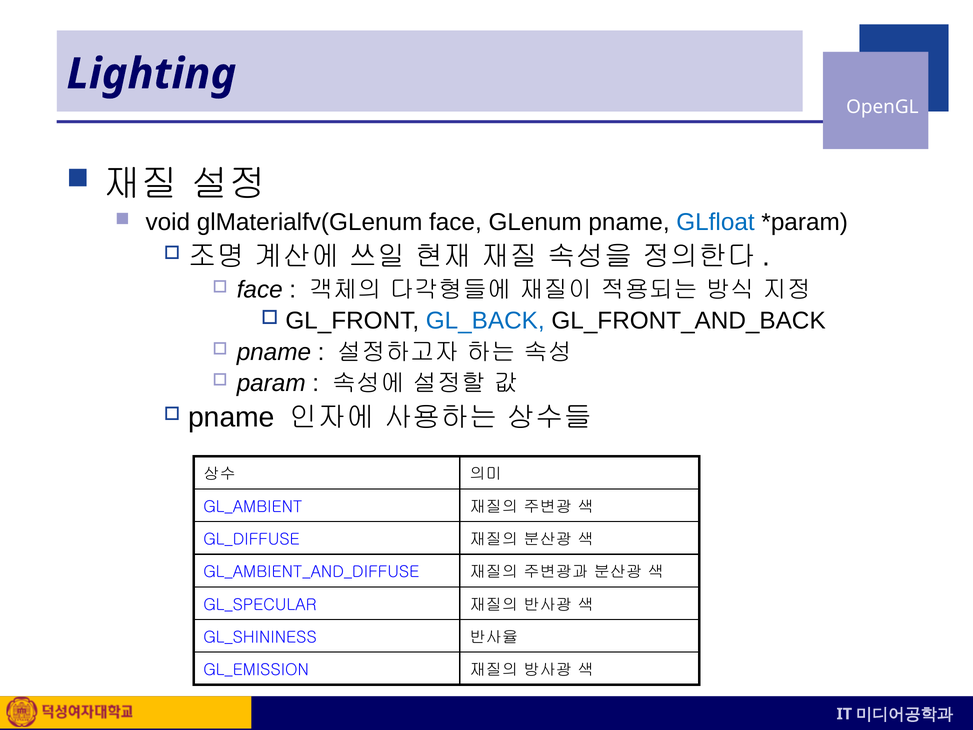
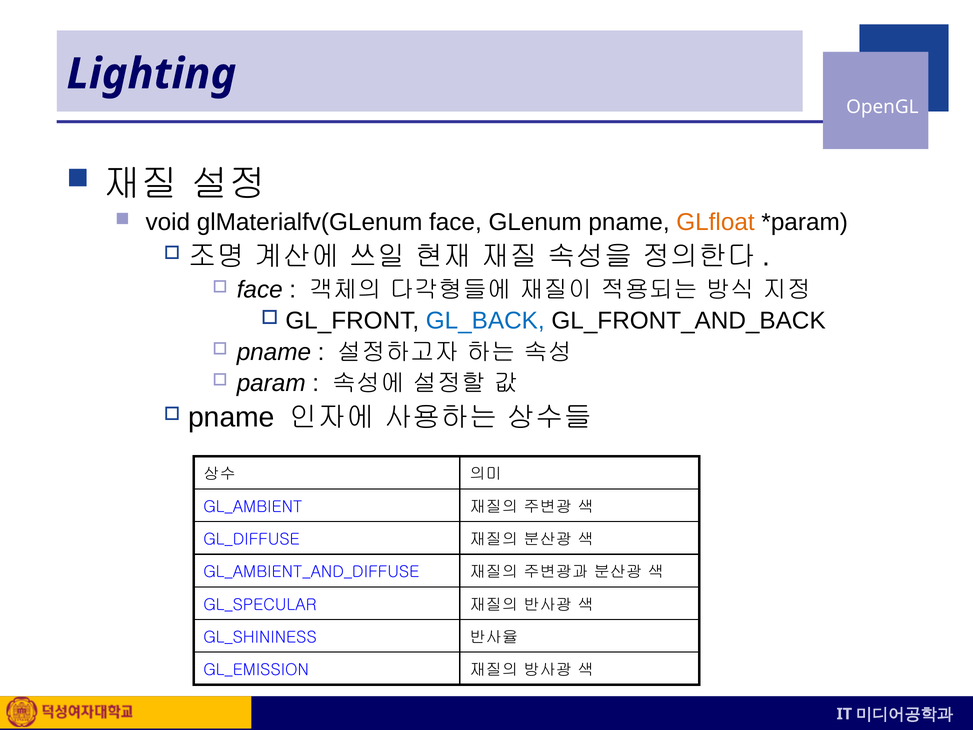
GLfloat colour: blue -> orange
